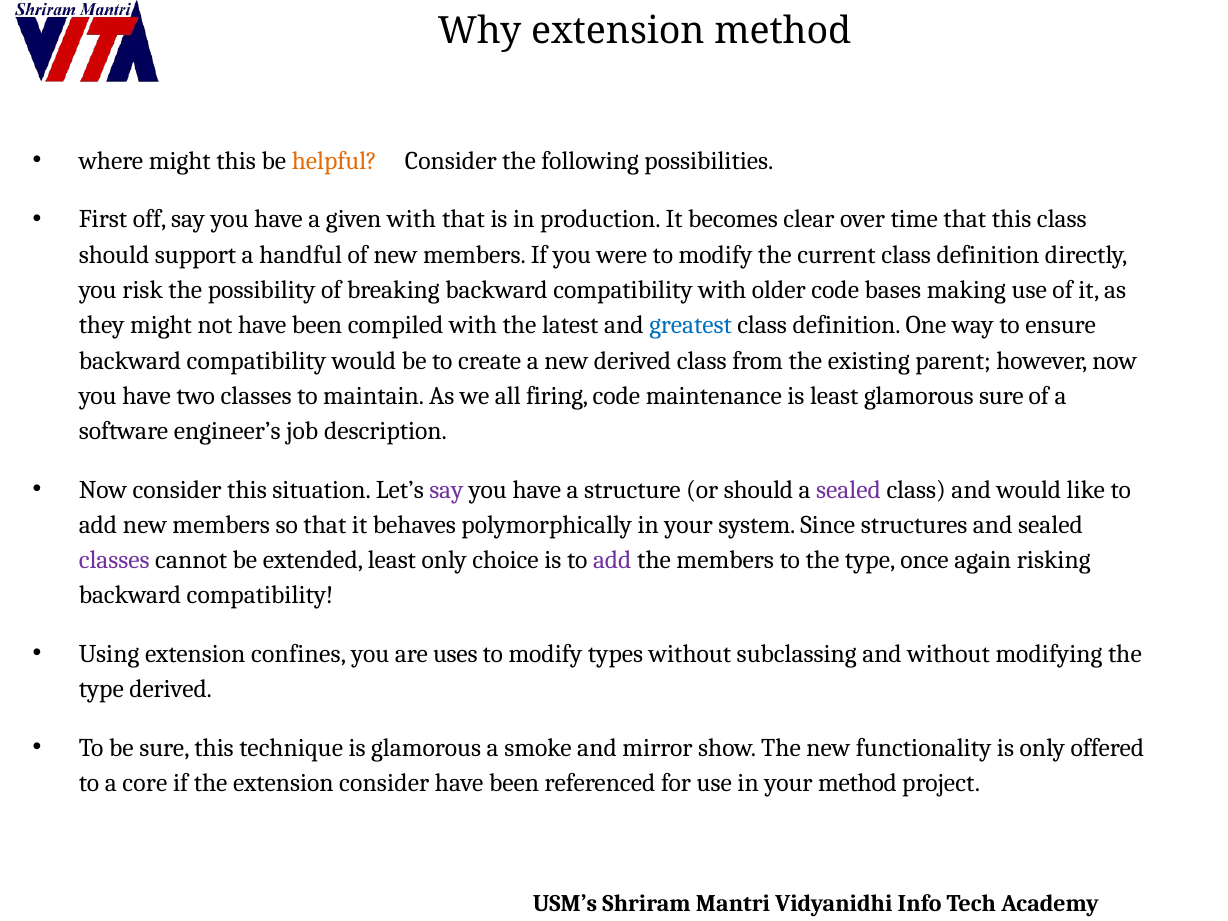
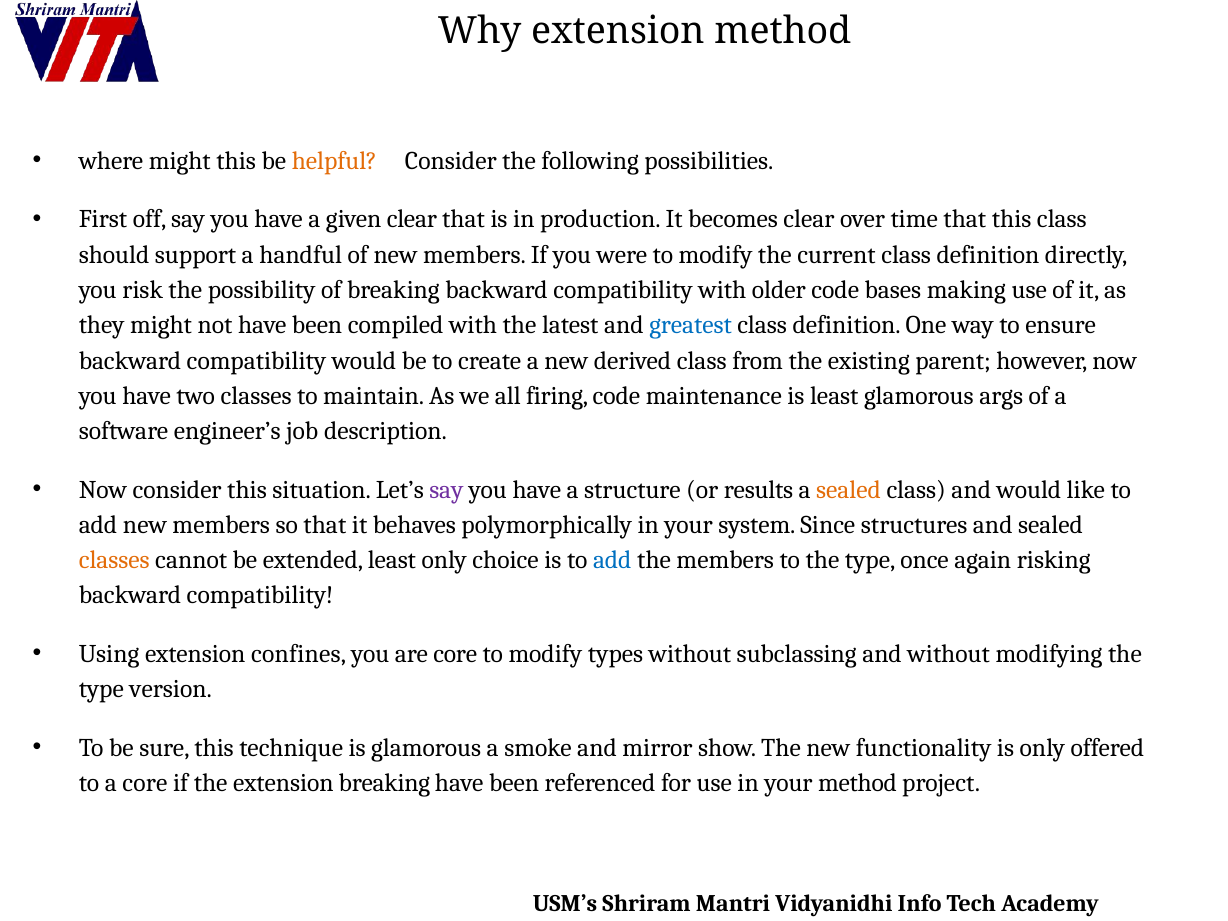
given with: with -> clear
glamorous sure: sure -> args
or should: should -> results
sealed at (848, 490) colour: purple -> orange
classes at (114, 560) colour: purple -> orange
add at (612, 560) colour: purple -> blue
are uses: uses -> core
type derived: derived -> version
extension consider: consider -> breaking
